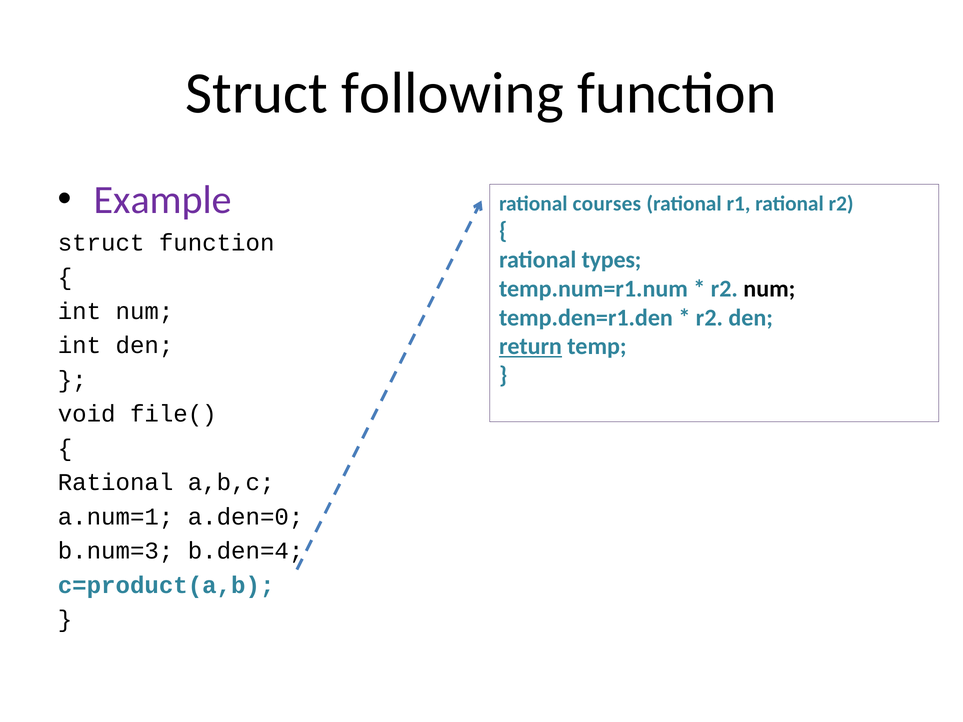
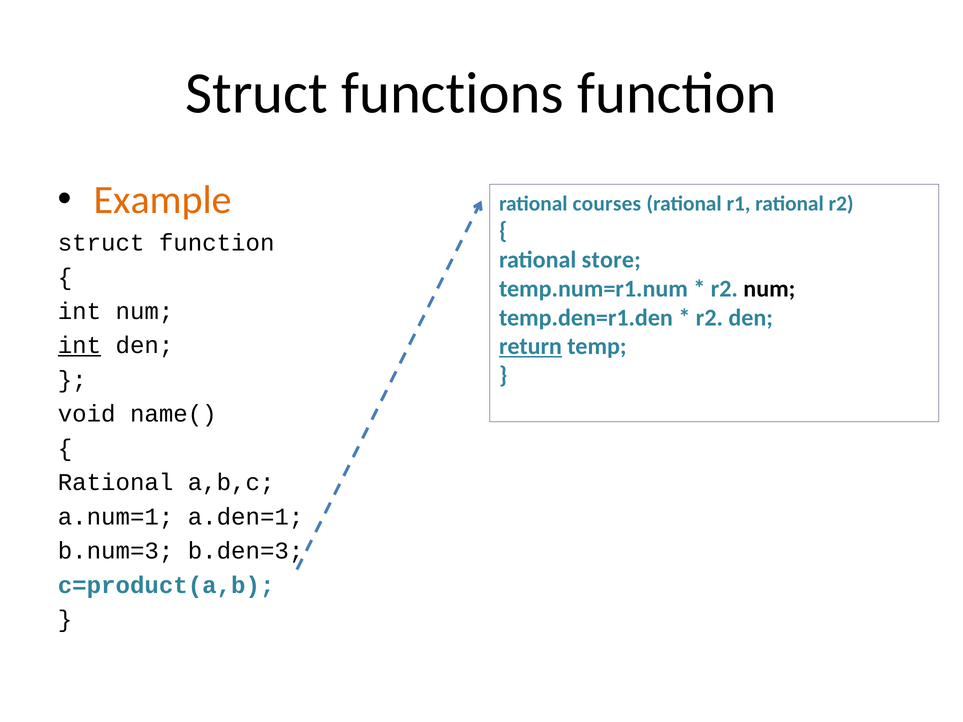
following: following -> functions
Example colour: purple -> orange
types: types -> store
int at (79, 346) underline: none -> present
file(: file( -> name(
a.den=0: a.den=0 -> a.den=1
b.den=4: b.den=4 -> b.den=3
